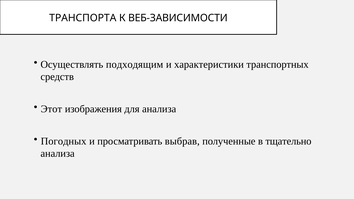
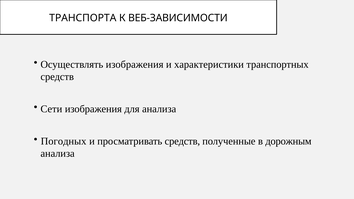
Осуществлять подходящим: подходящим -> изображения
Этот: Этот -> Сети
просматривать выбрав: выбрав -> средств
тщательно: тщательно -> дорожным
